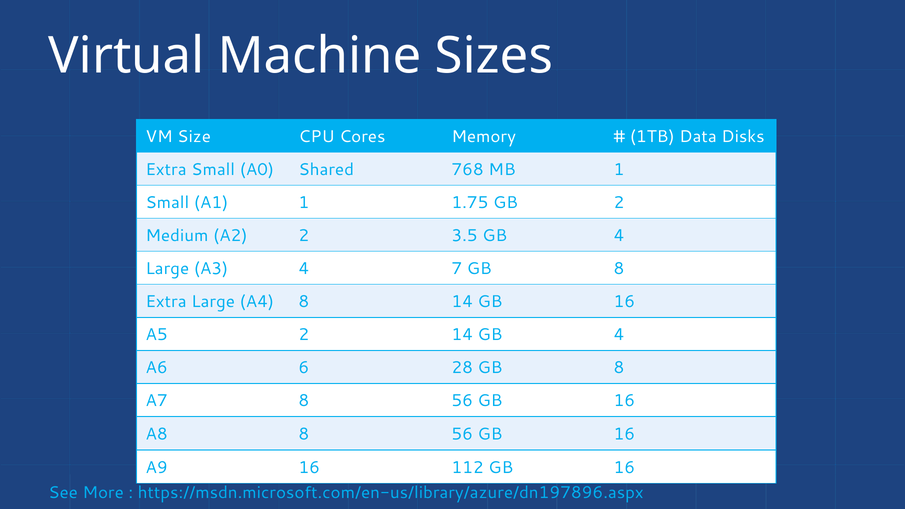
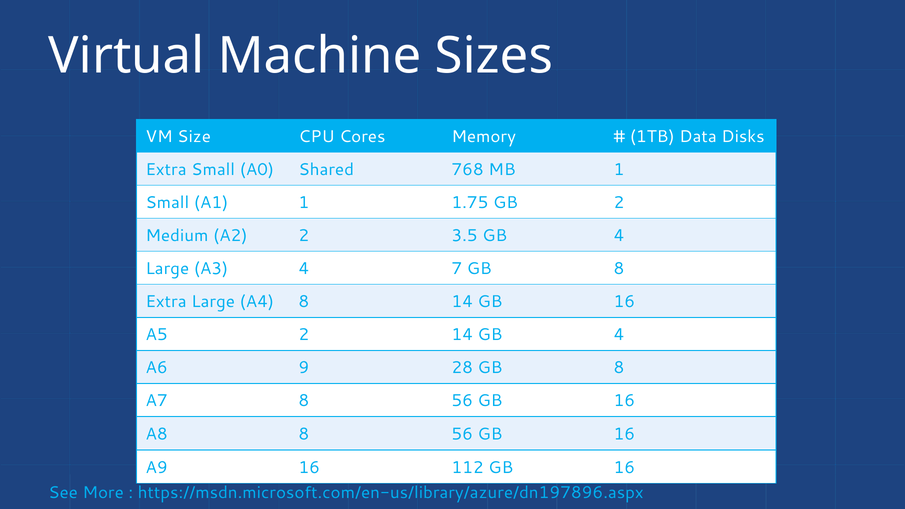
6: 6 -> 9
